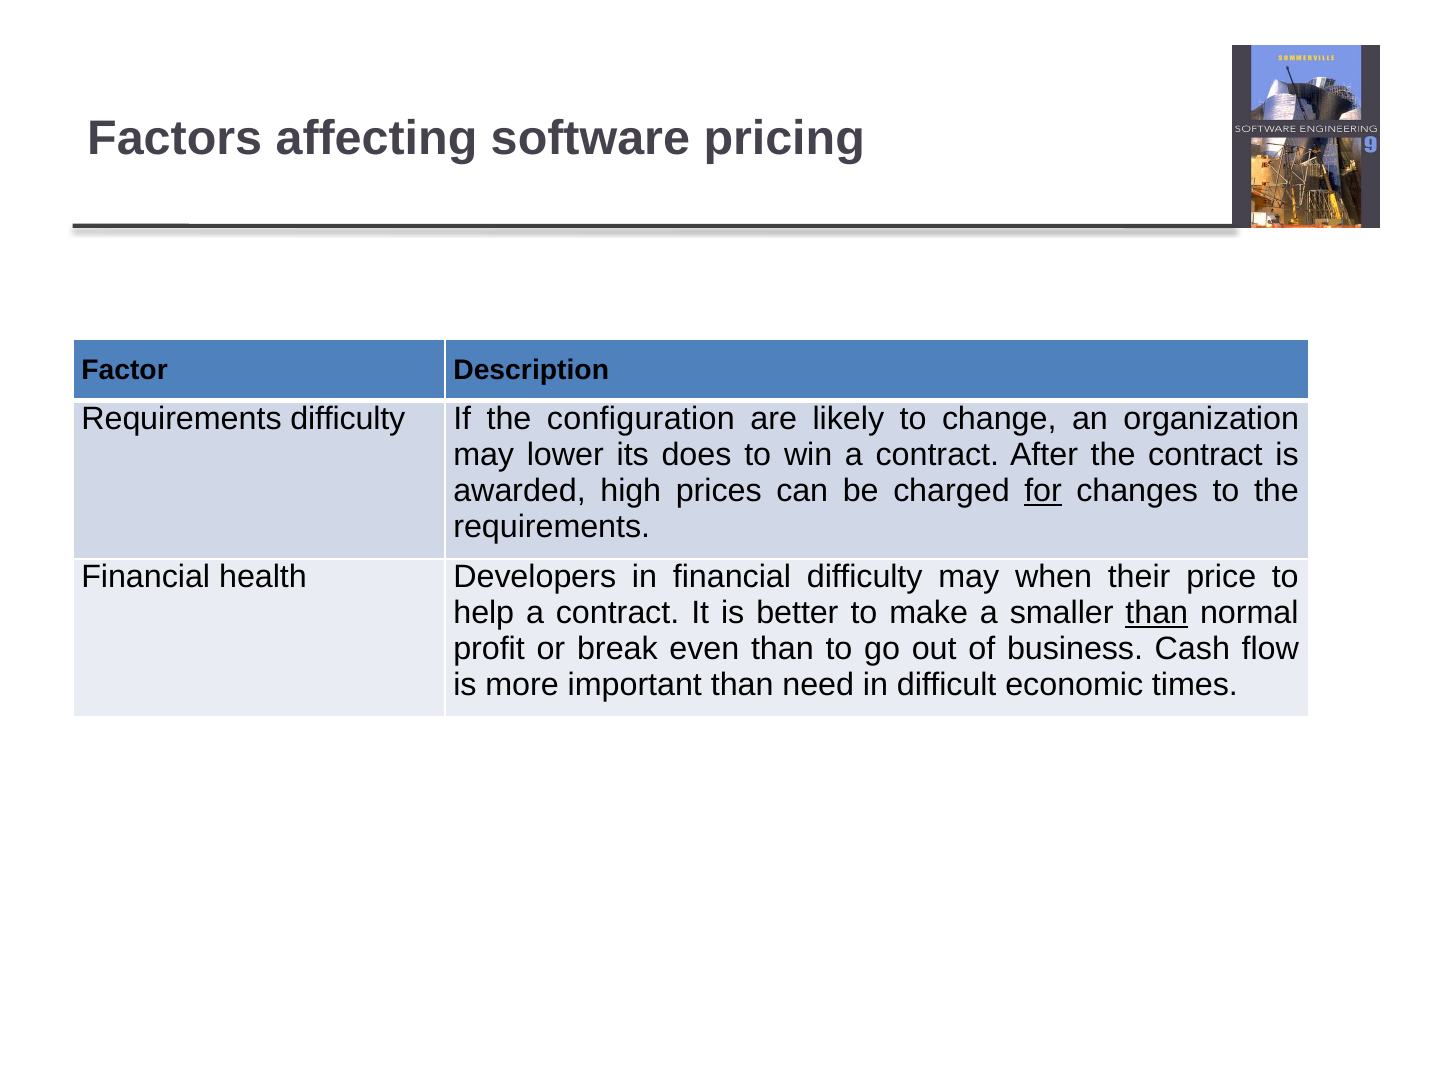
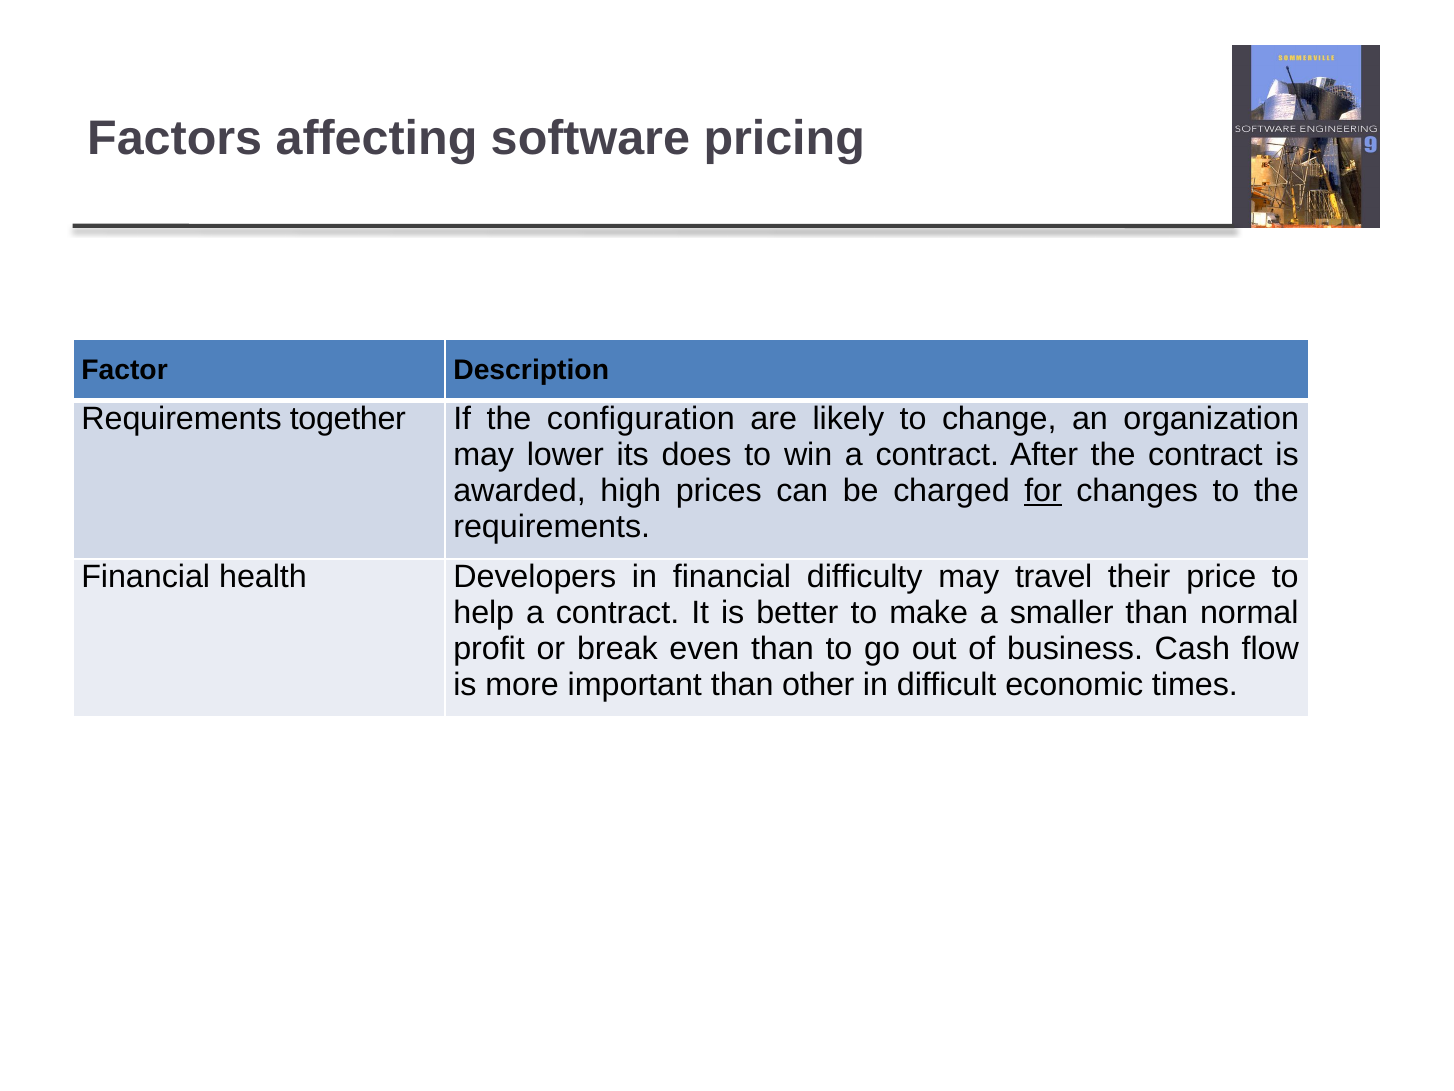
Requirements difficulty: difficulty -> together
when: when -> travel
than at (1157, 613) underline: present -> none
need: need -> other
